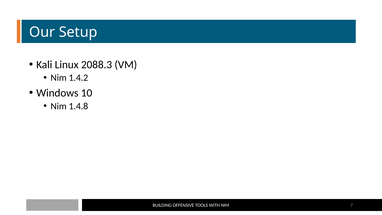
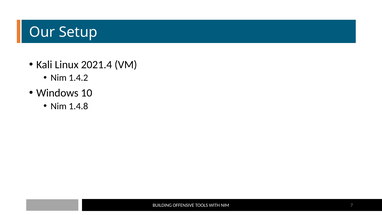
2088.3: 2088.3 -> 2021.4
